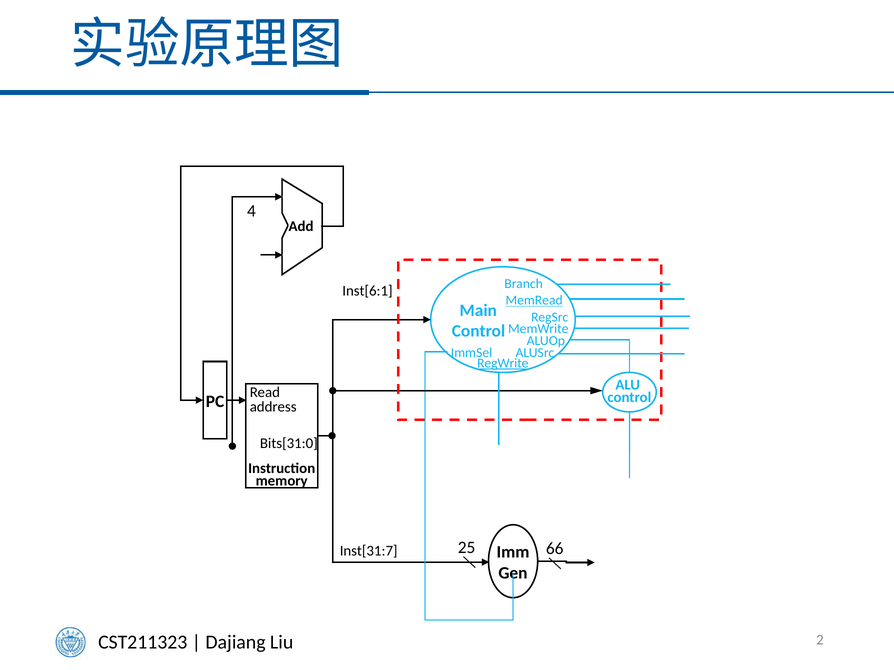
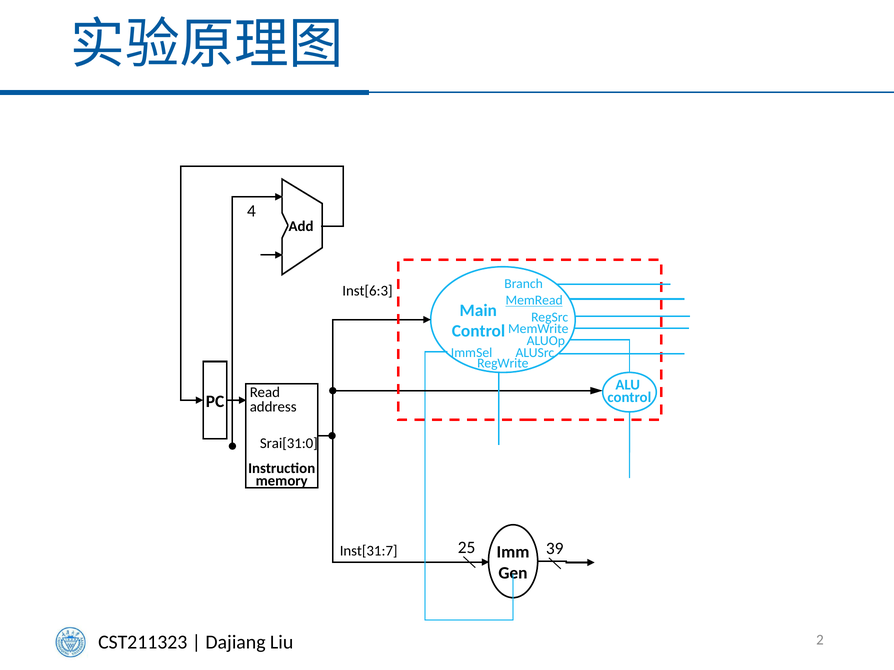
Inst[6:1: Inst[6:1 -> Inst[6:3
RegWrite underline: present -> none
Bits[31:0: Bits[31:0 -> Srai[31:0
66: 66 -> 39
